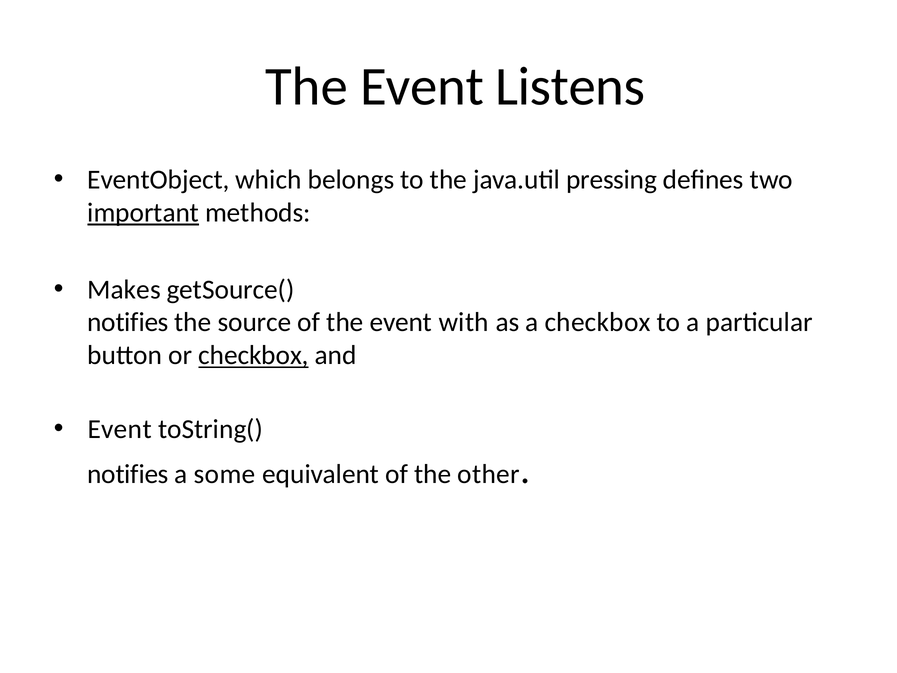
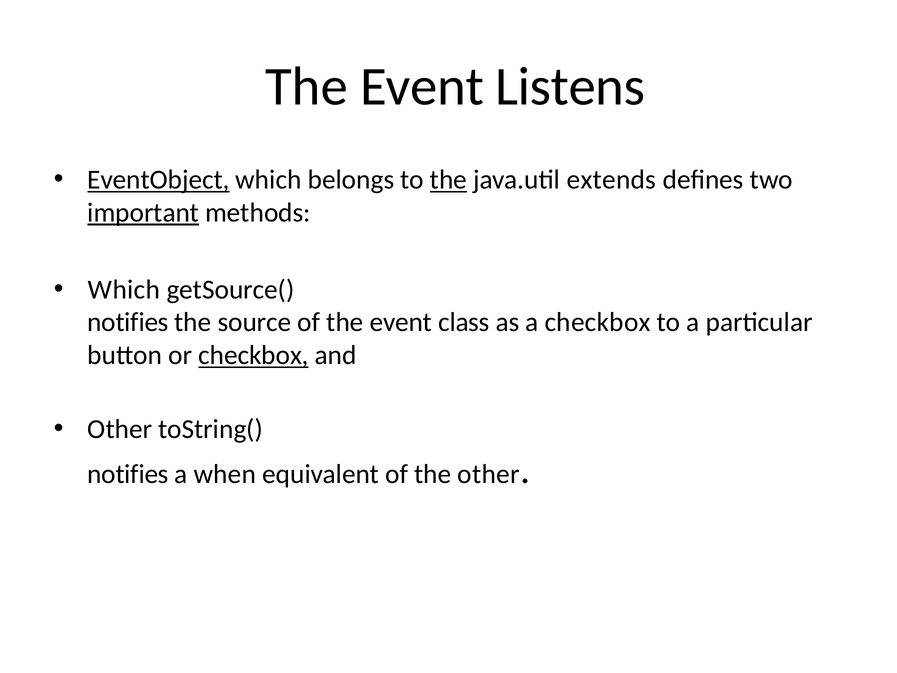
EventObject underline: none -> present
the at (448, 180) underline: none -> present
pressing: pressing -> extends
Makes at (124, 289): Makes -> Which
with: with -> class
Event at (120, 429): Event -> Other
some: some -> when
